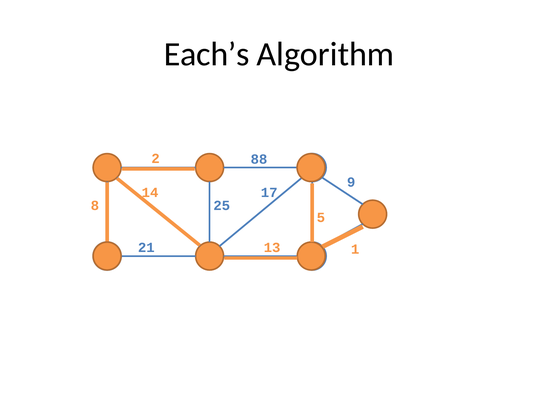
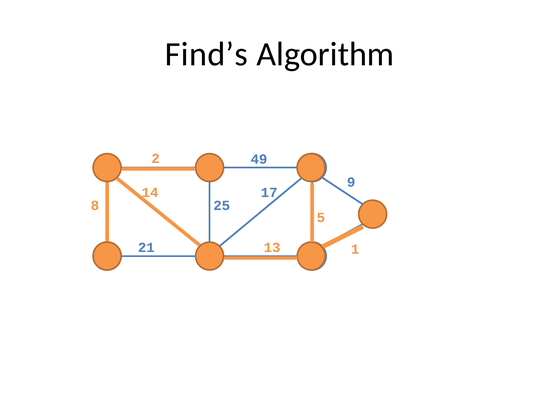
Each’s: Each’s -> Find’s
88: 88 -> 49
